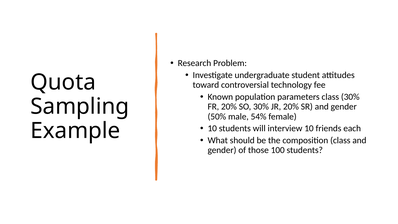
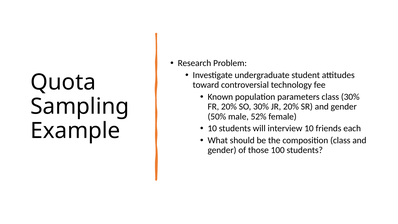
54%: 54% -> 52%
